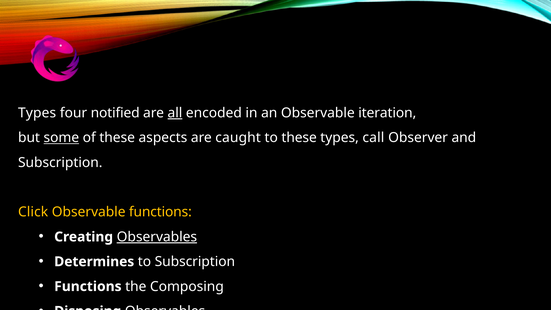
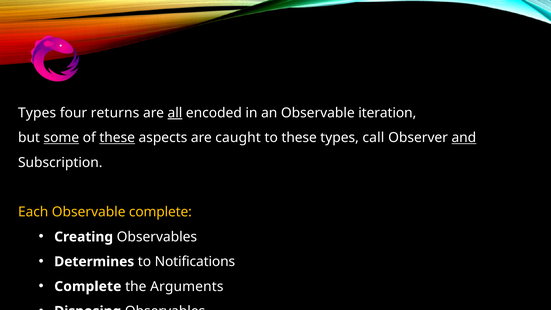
notified: notified -> returns
these at (117, 138) underline: none -> present
and underline: none -> present
Click: Click -> Each
Observable functions: functions -> complete
Observables at (157, 237) underline: present -> none
to Subscription: Subscription -> Notifications
Functions at (88, 286): Functions -> Complete
Composing: Composing -> Arguments
